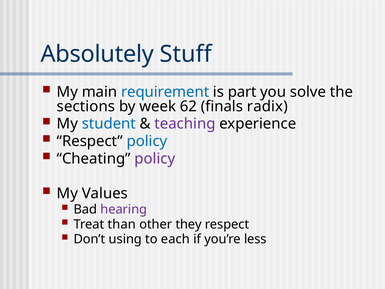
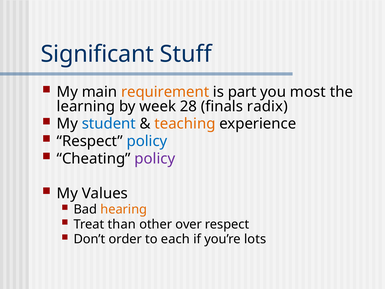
Absolutely: Absolutely -> Significant
requirement colour: blue -> orange
solve: solve -> most
sections: sections -> learning
62: 62 -> 28
teaching colour: purple -> orange
hearing colour: purple -> orange
they: they -> over
using: using -> order
less: less -> lots
